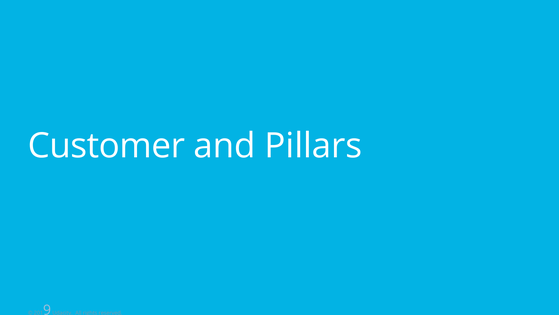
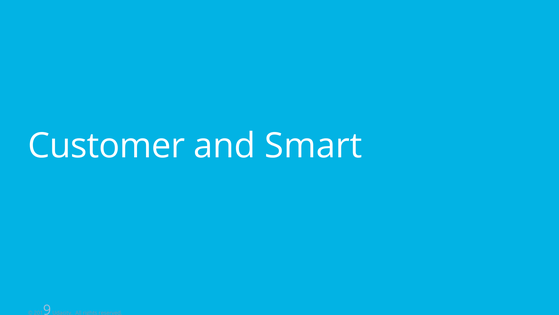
Pillars: Pillars -> Smart
